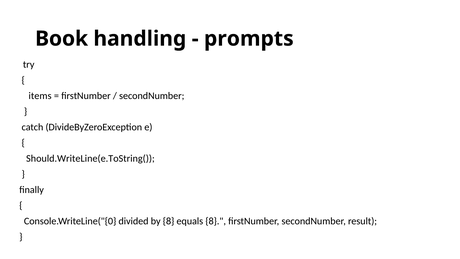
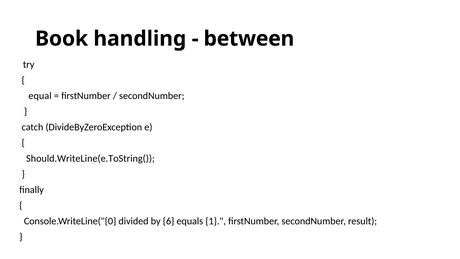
prompts: prompts -> between
items: items -> equal
by 8: 8 -> 6
equals 8: 8 -> 1
